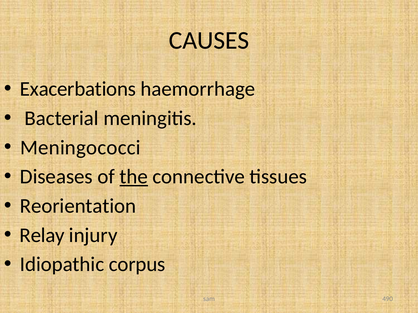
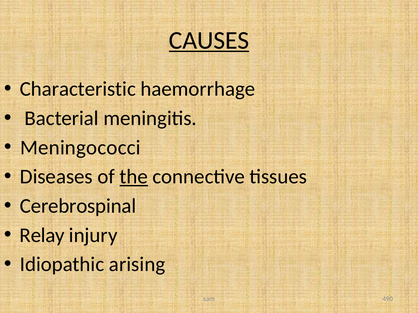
CAUSES underline: none -> present
Exacerbations: Exacerbations -> Characteristic
Reorientation: Reorientation -> Cerebrospinal
corpus: corpus -> arising
